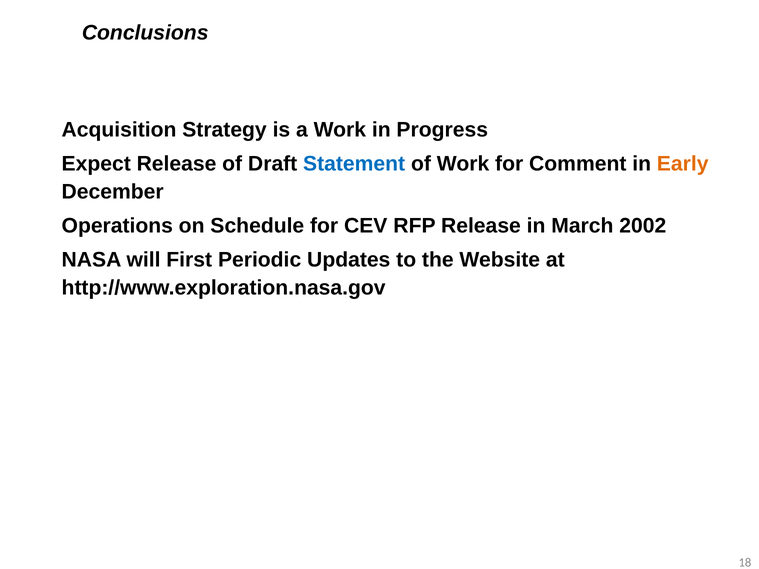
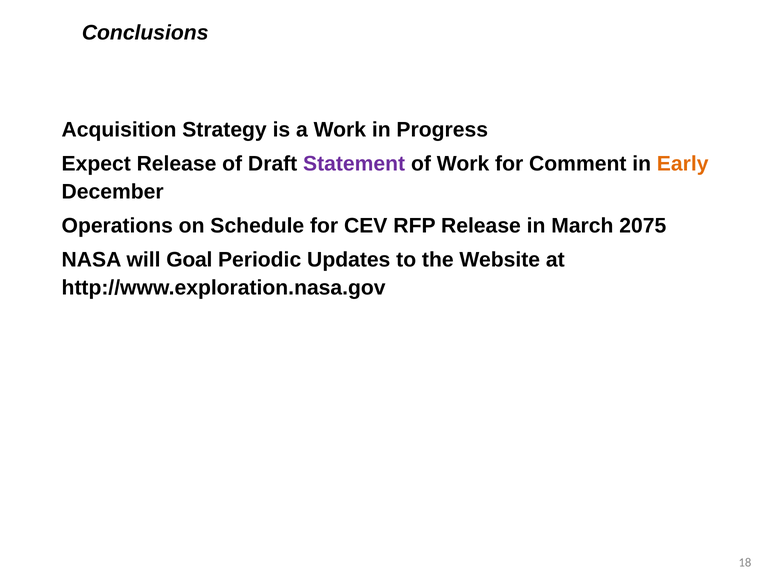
Statement colour: blue -> purple
2002: 2002 -> 2075
First: First -> Goal
